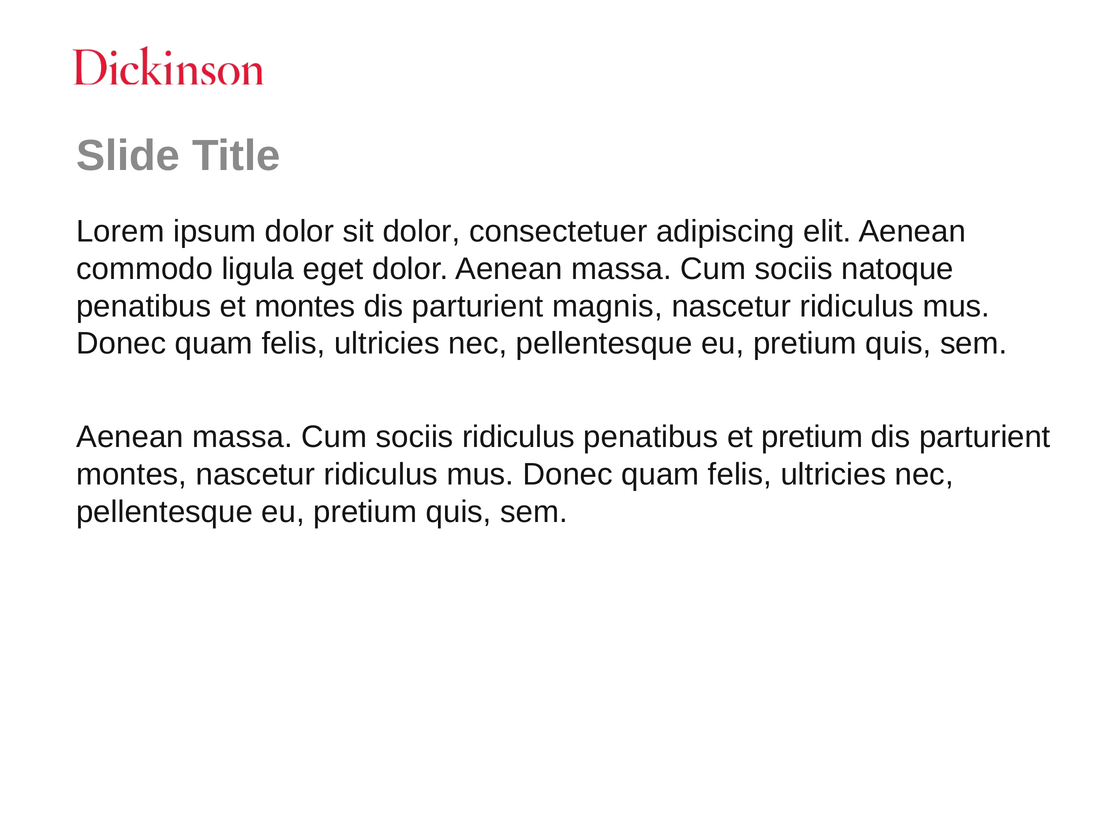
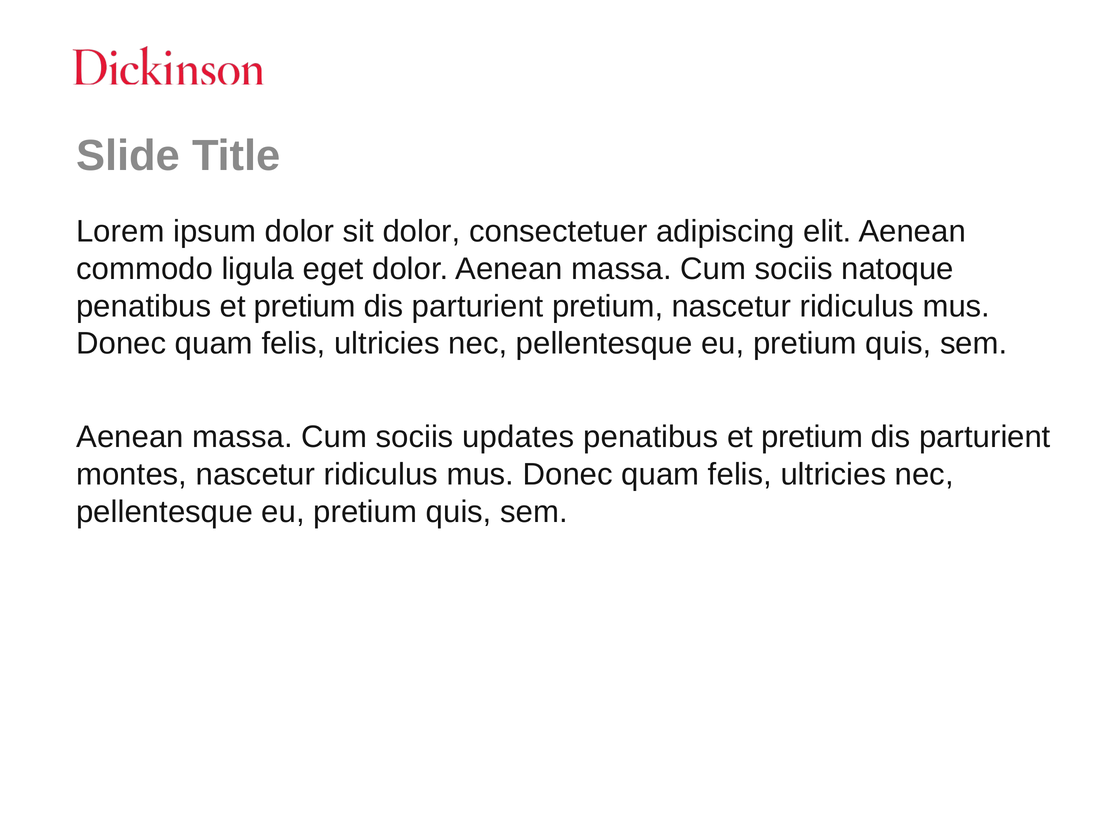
montes at (305, 306): montes -> pretium
parturient magnis: magnis -> pretium
sociis ridiculus: ridiculus -> updates
